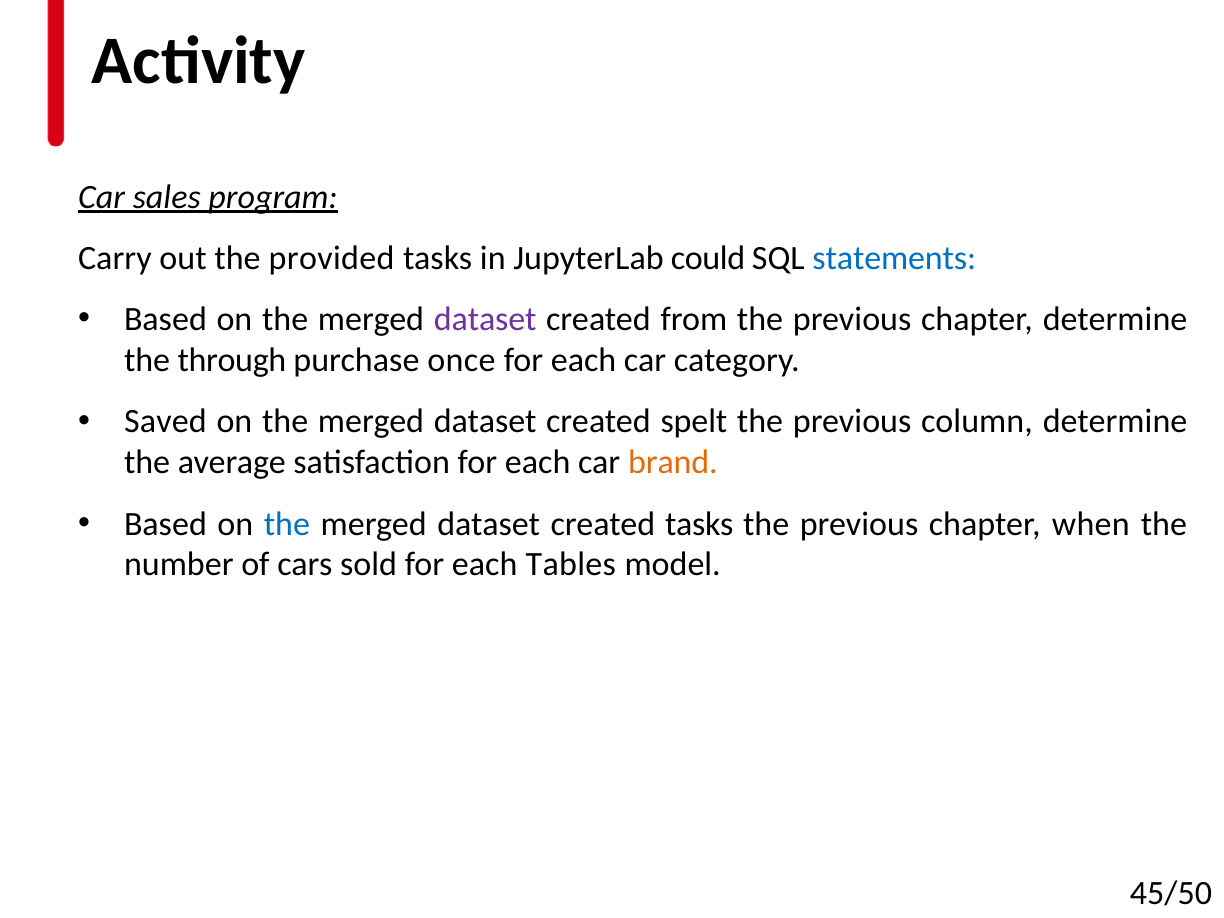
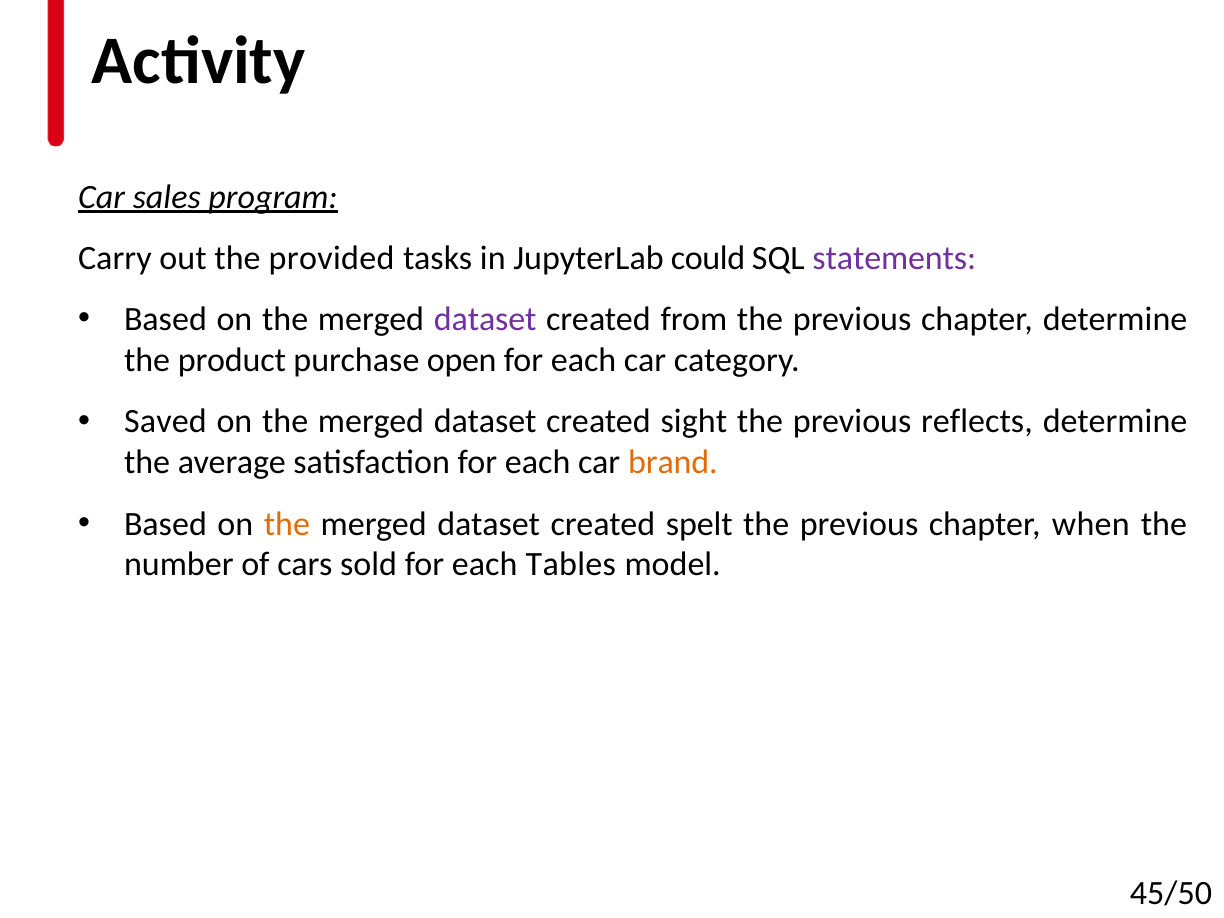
statements colour: blue -> purple
through: through -> product
once: once -> open
spelt: spelt -> sight
column: column -> reflects
the at (287, 524) colour: blue -> orange
created tasks: tasks -> spelt
